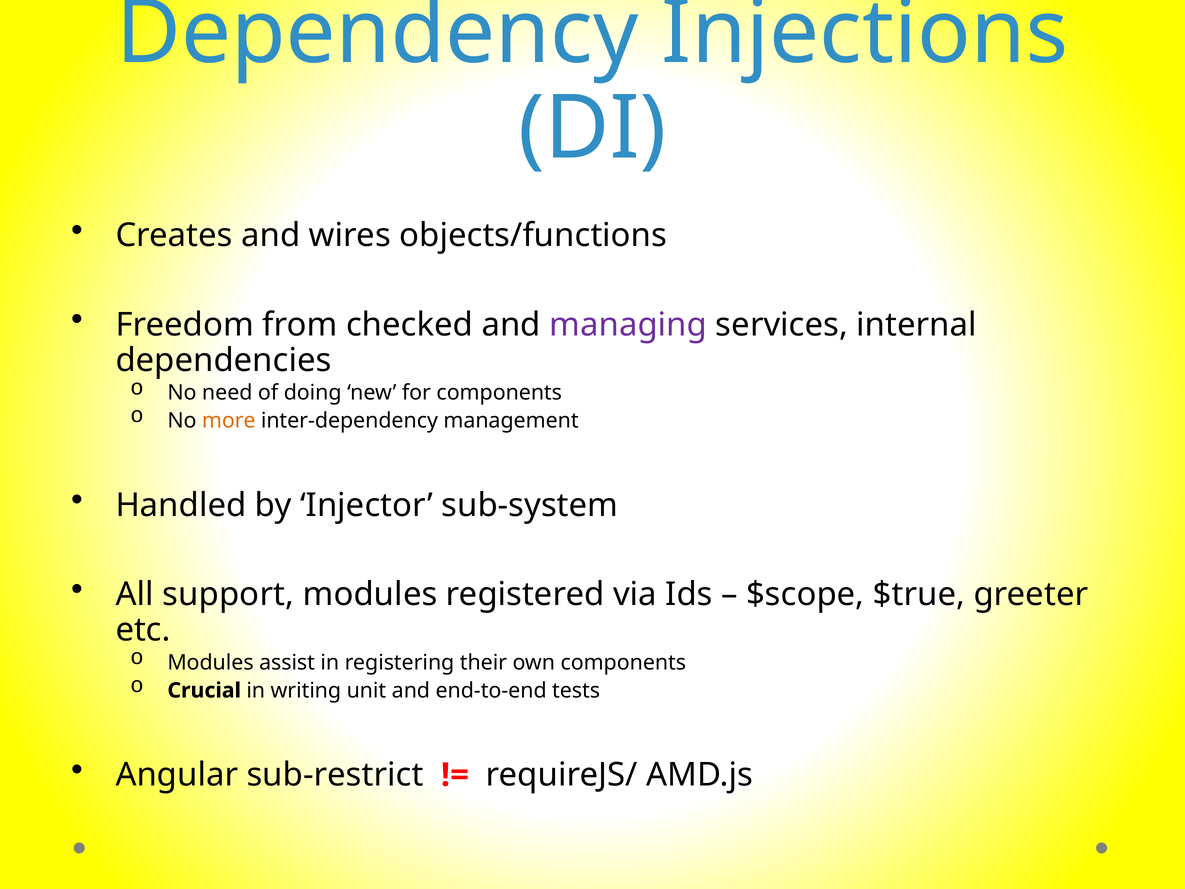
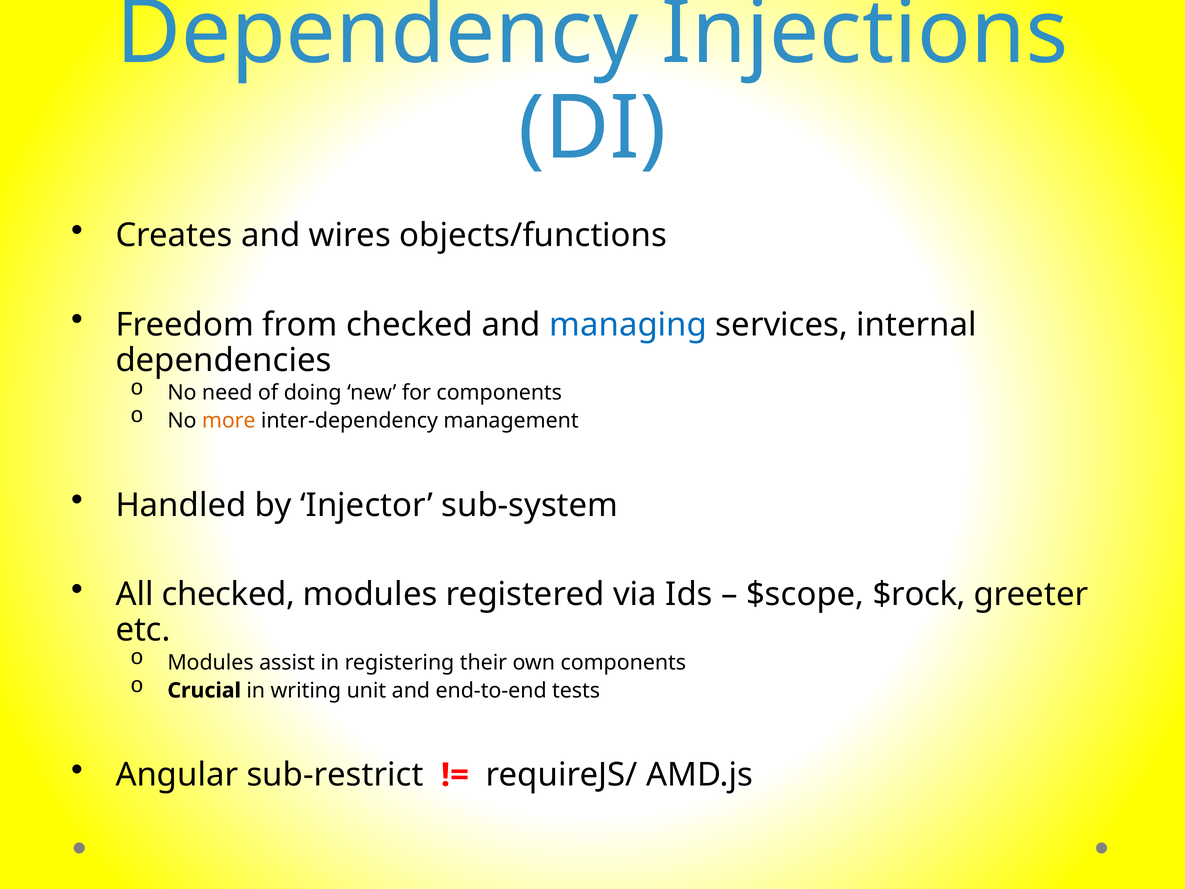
managing colour: purple -> blue
All support: support -> checked
$true: $true -> $rock
